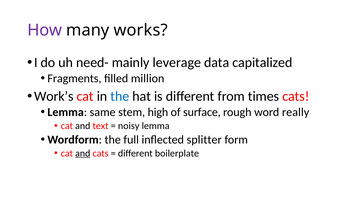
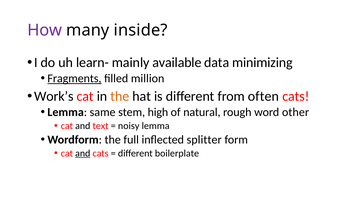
works: works -> inside
need-: need- -> learn-
leverage: leverage -> available
capitalized: capitalized -> minimizing
Fragments underline: none -> present
the at (120, 96) colour: blue -> orange
times: times -> often
surface: surface -> natural
really: really -> other
